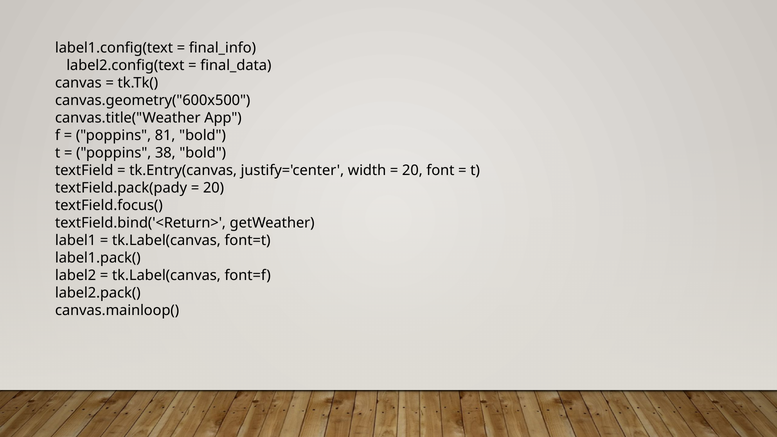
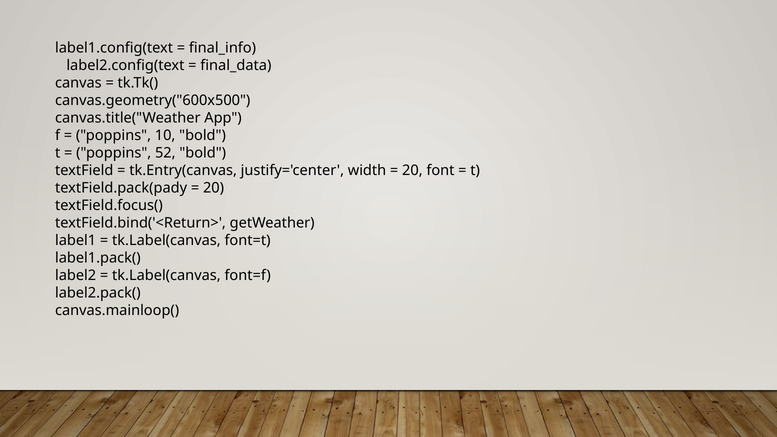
81: 81 -> 10
38: 38 -> 52
